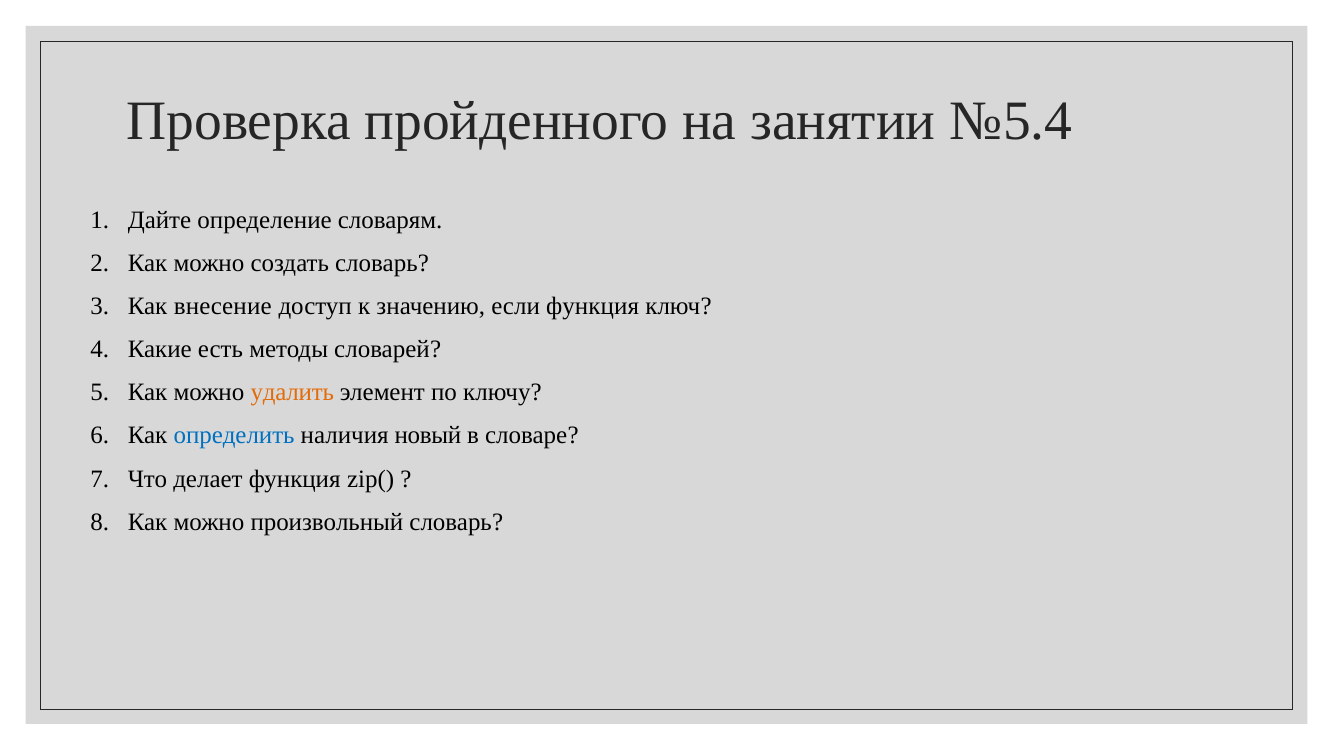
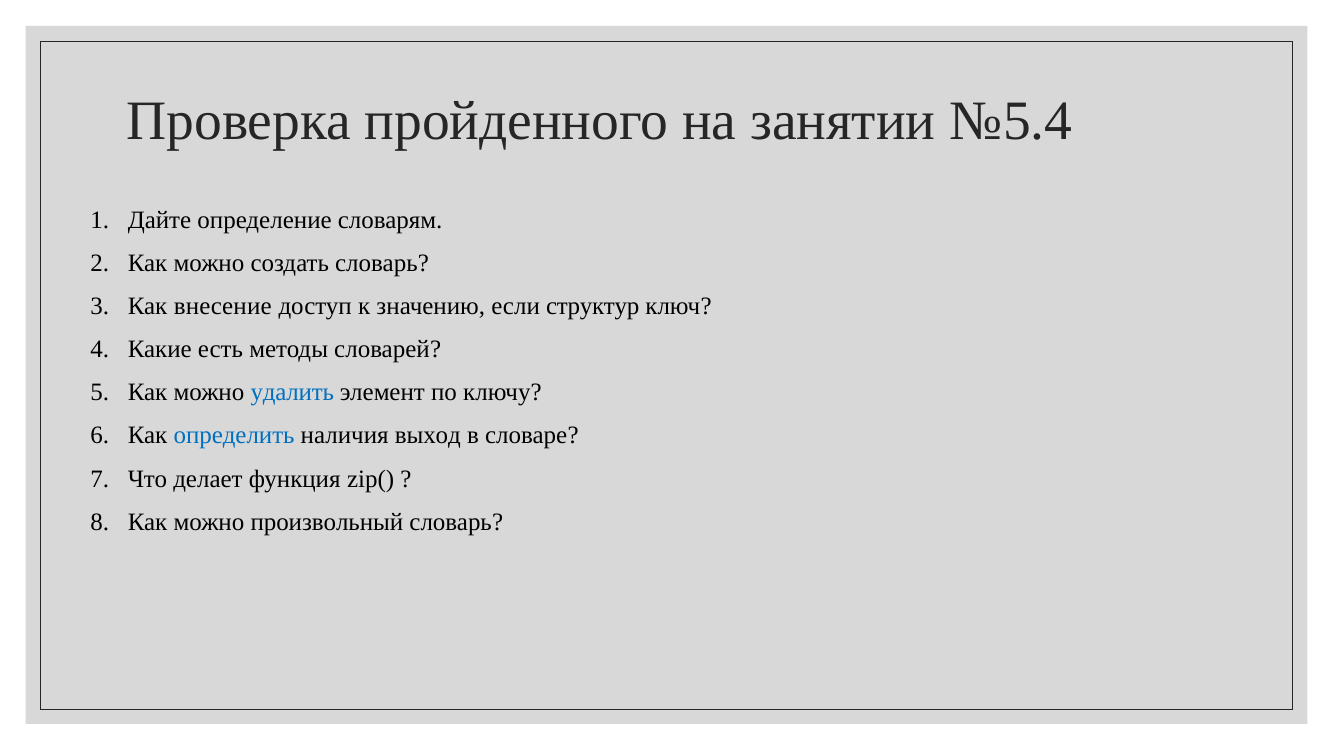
если функция: функция -> структур
удалить colour: orange -> blue
новый: новый -> выход
